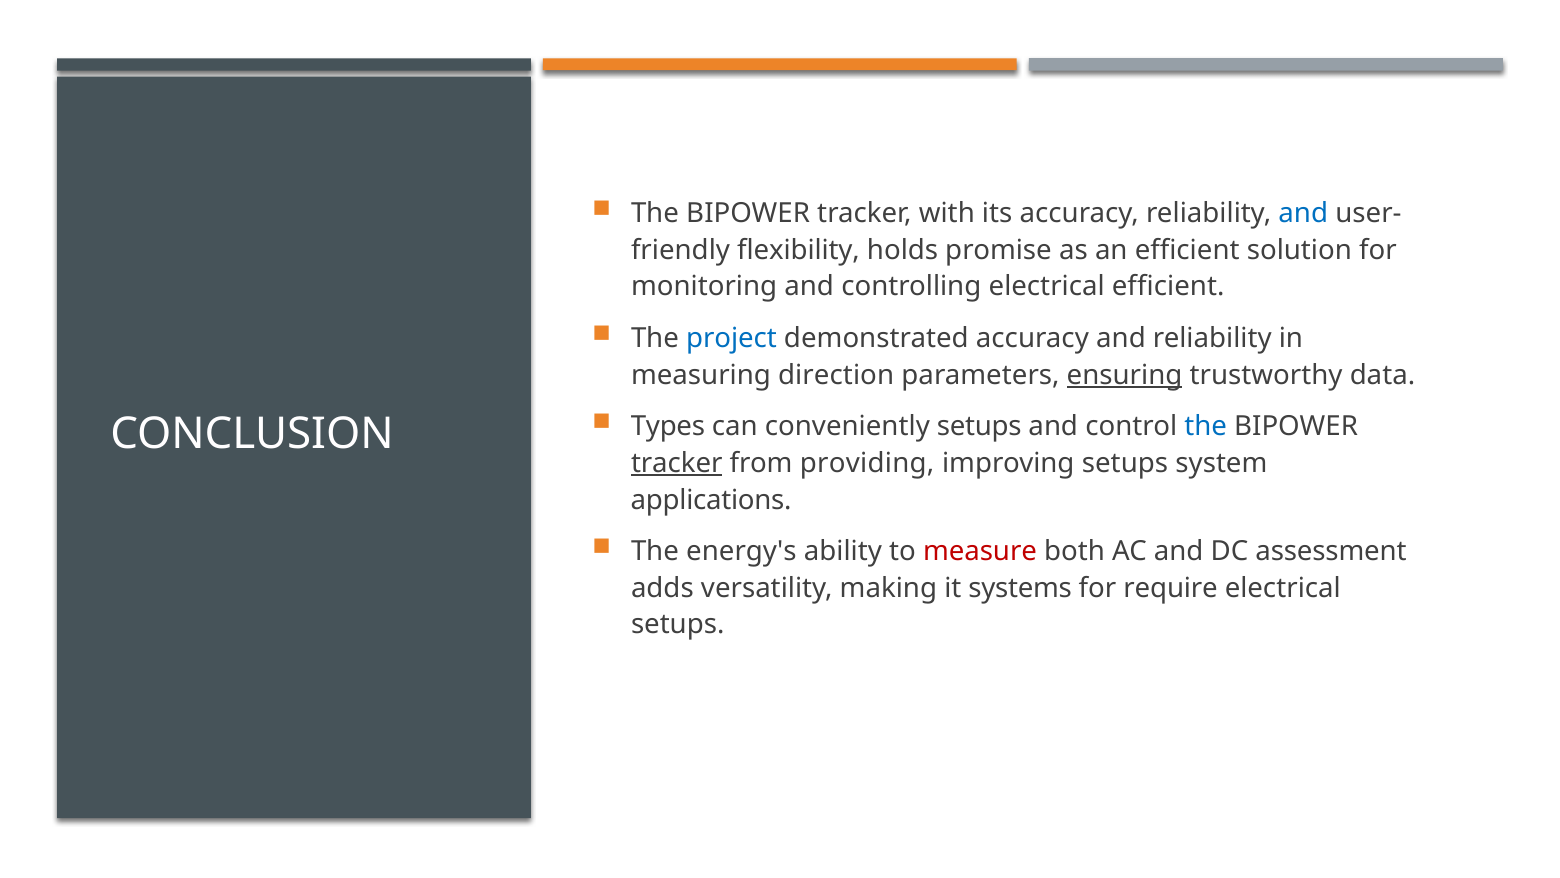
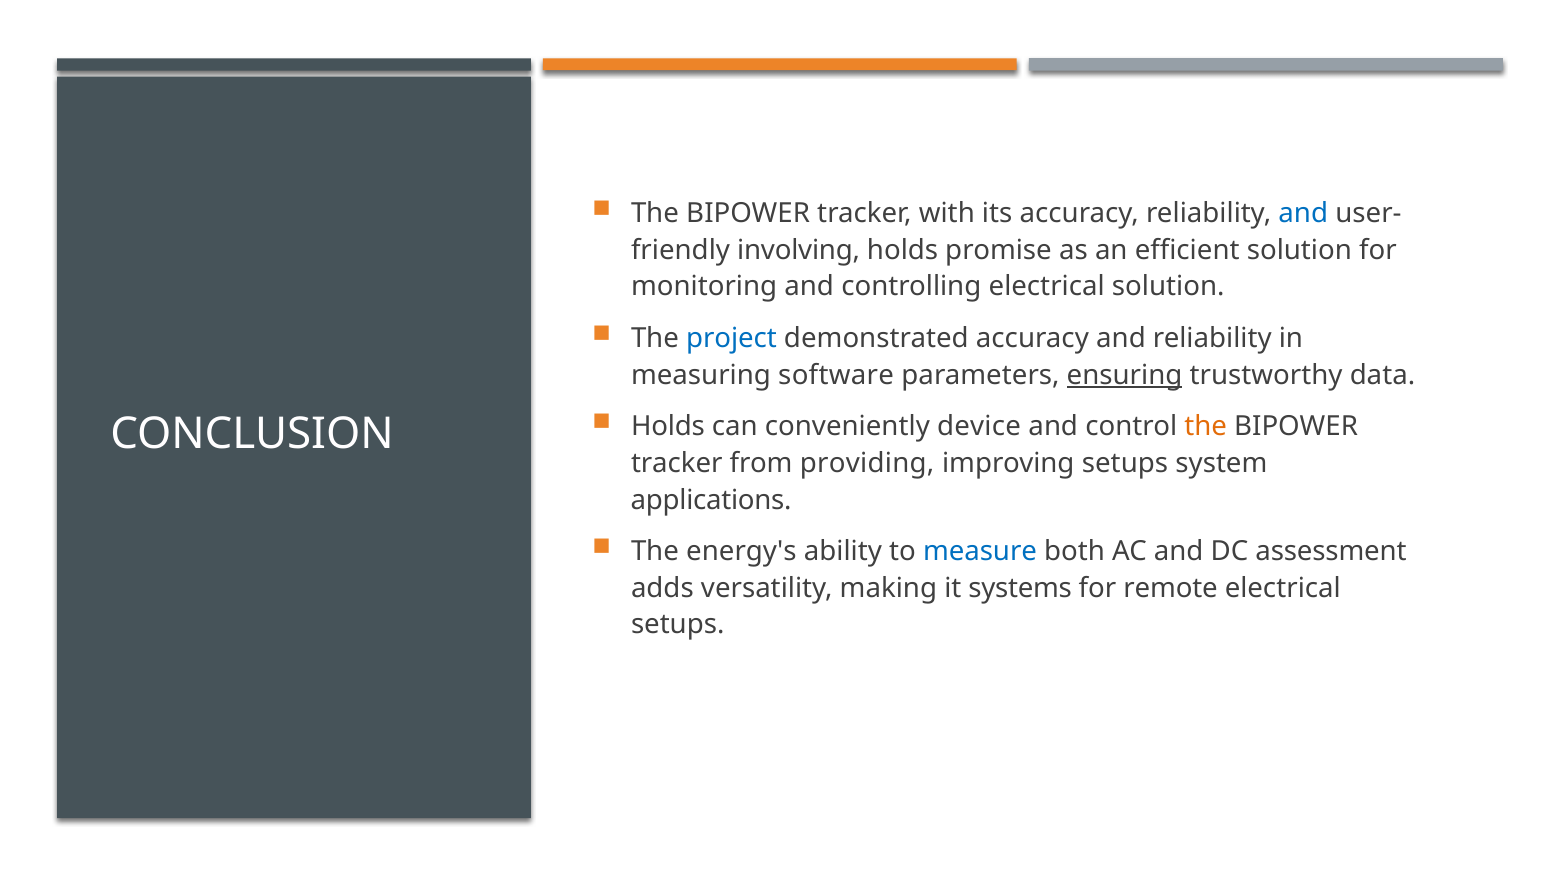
flexibility: flexibility -> involving
electrical efficient: efficient -> solution
direction: direction -> software
Types at (668, 427): Types -> Holds
conveniently setups: setups -> device
the at (1206, 427) colour: blue -> orange
tracker at (677, 463) underline: present -> none
measure colour: red -> blue
require: require -> remote
